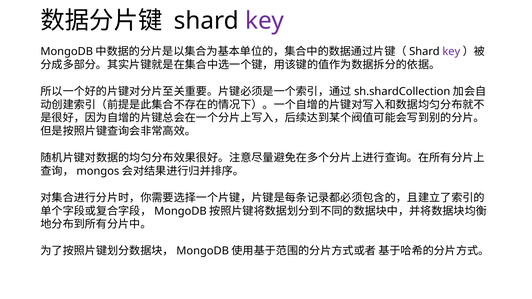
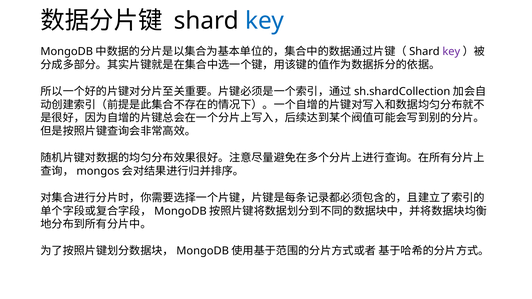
key at (265, 21) colour: purple -> blue
